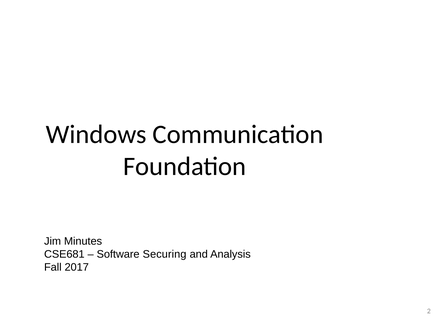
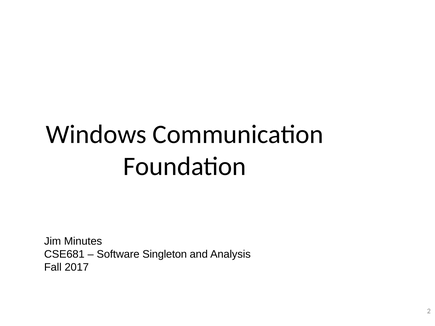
Securing: Securing -> Singleton
